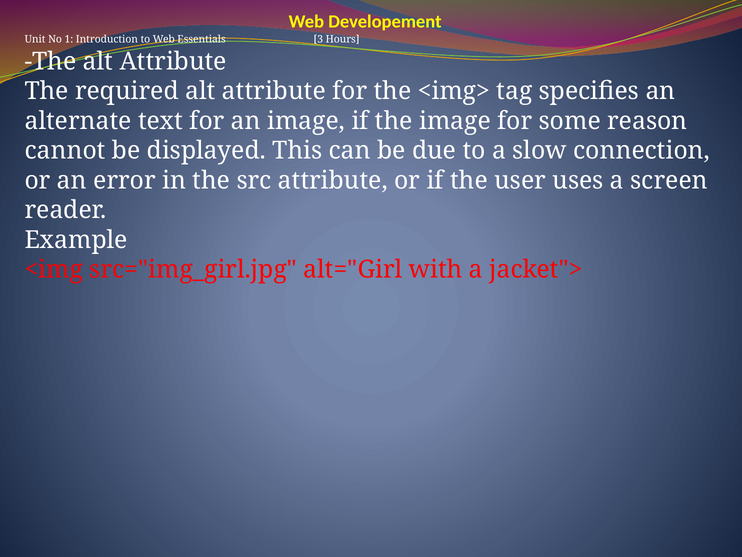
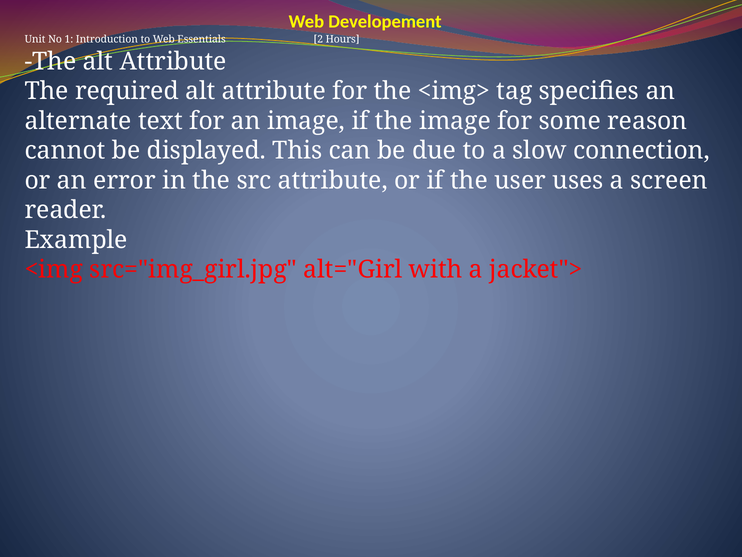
3: 3 -> 2
